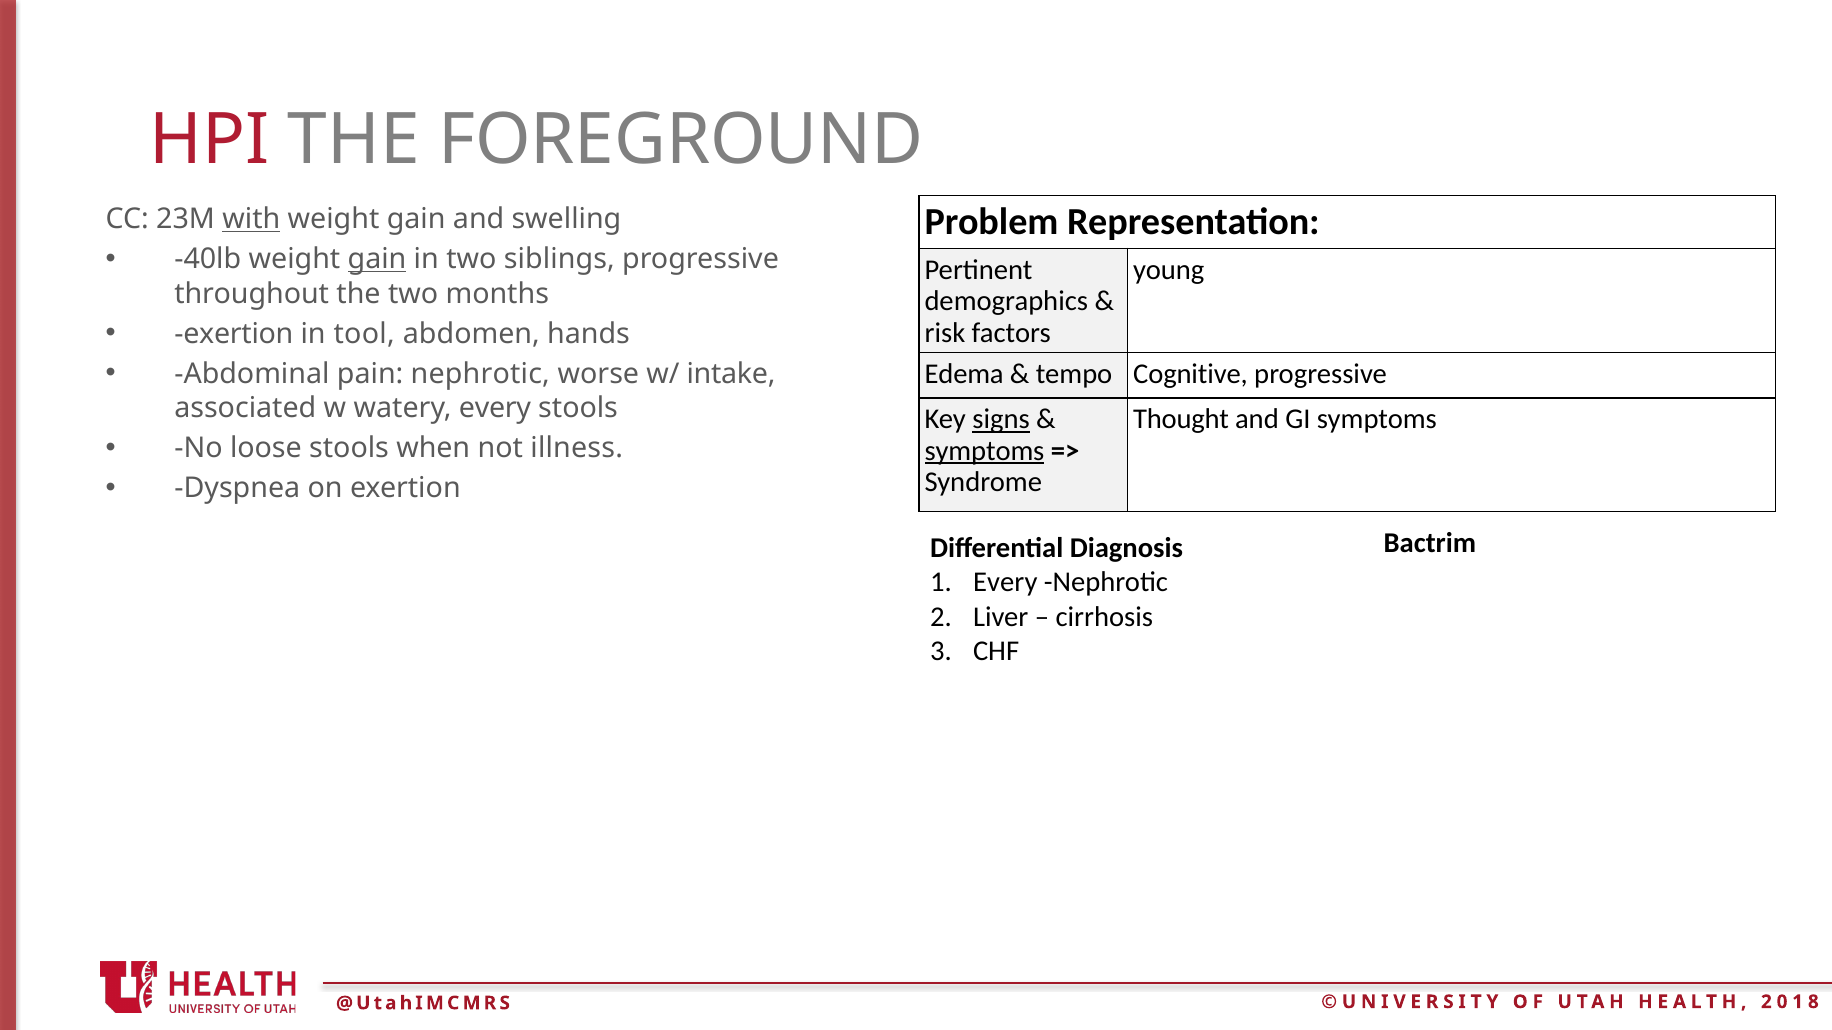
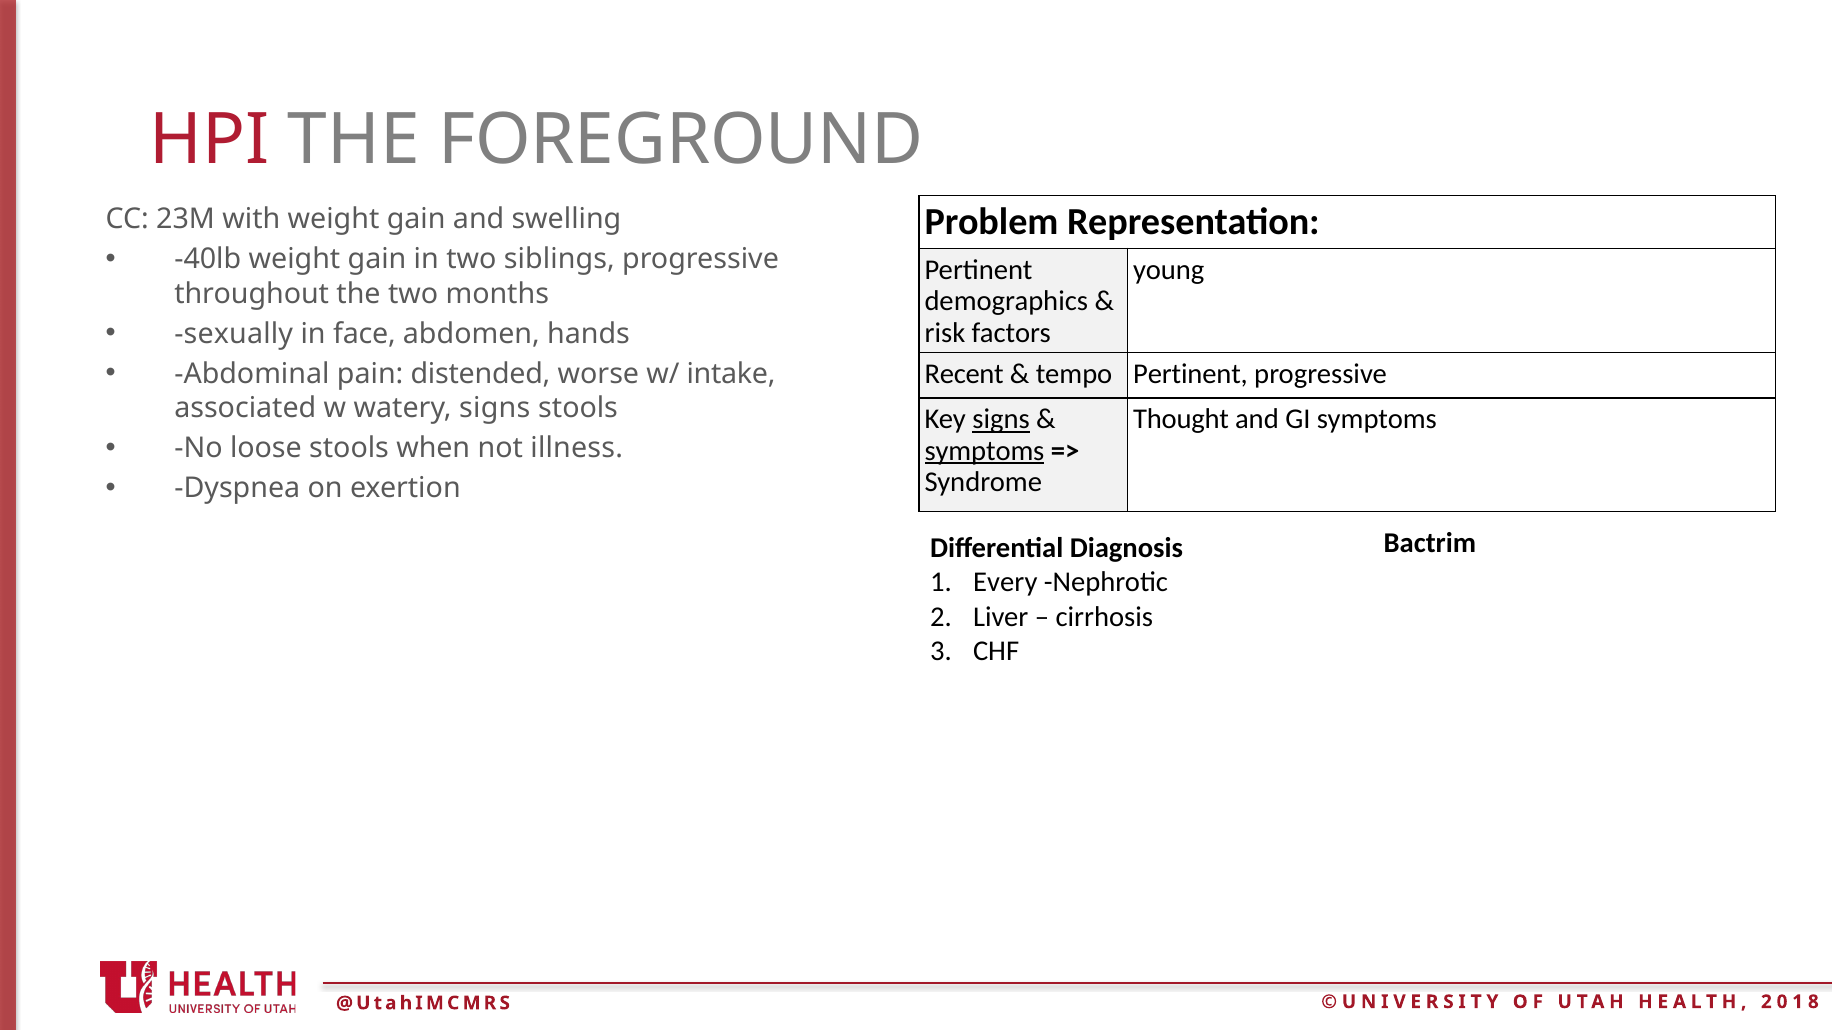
with underline: present -> none
gain at (377, 259) underline: present -> none
exertion at (234, 334): exertion -> sexually
tool: tool -> face
pain nephrotic: nephrotic -> distended
Edema: Edema -> Recent
tempo Cognitive: Cognitive -> Pertinent
watery every: every -> signs
